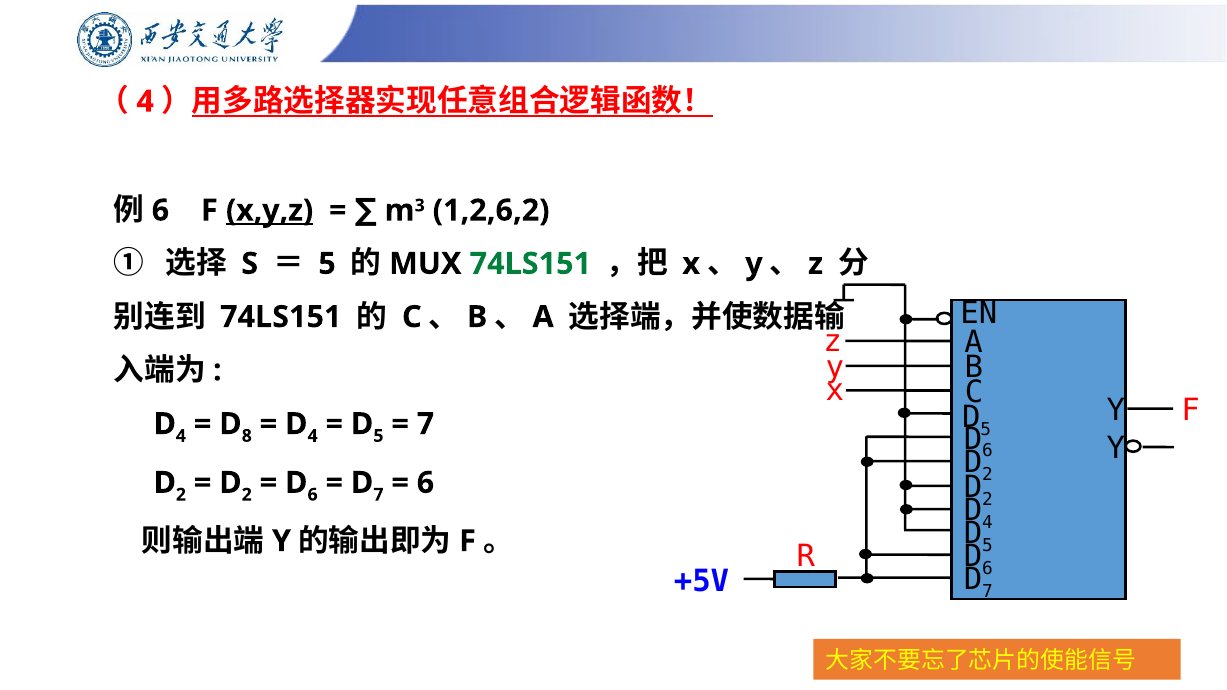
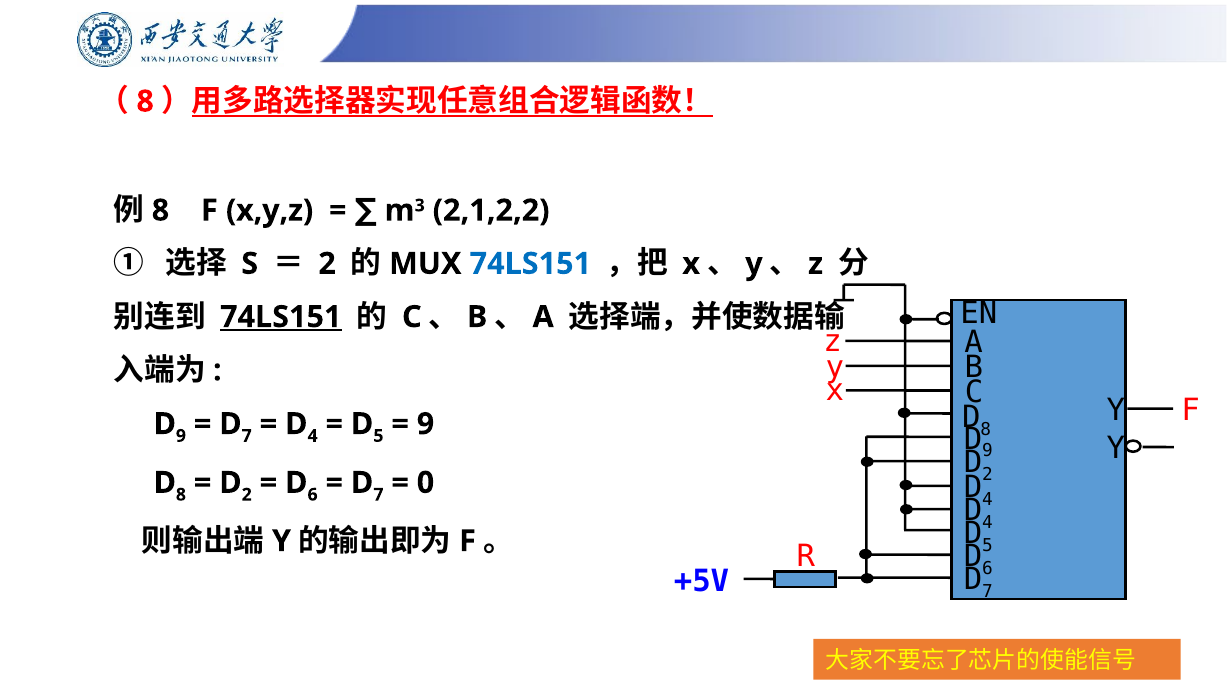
4 at (145, 101): 4 -> 8
1,2,6,2: 1,2,6,2 -> 2,1,2,2
6 at (160, 210): 6 -> 8
x,y,z underline: present -> none
5 at (327, 264): 5 -> 2
74LS151 at (530, 264) colour: green -> blue
74LS151 at (281, 317) underline: none -> present
5 at (986, 430): 5 -> 8
4 at (181, 436): 4 -> 9
8 at (247, 436): 8 -> 7
7 at (425, 424): 7 -> 9
6 at (988, 451): 6 -> 9
2 at (988, 499): 2 -> 4
2 at (181, 495): 2 -> 8
6 at (425, 483): 6 -> 0
